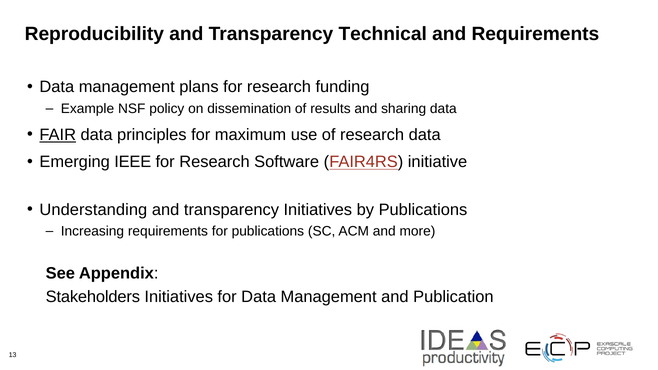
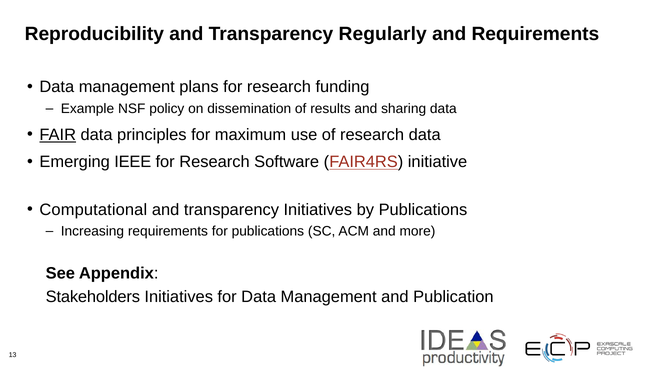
Technical: Technical -> Regularly
Understanding: Understanding -> Computational
